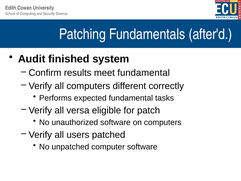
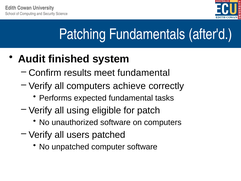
different: different -> achieve
versa: versa -> using
